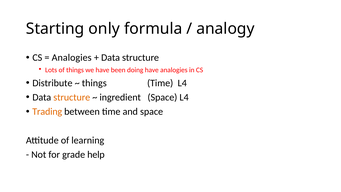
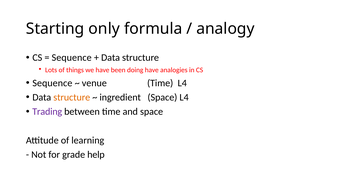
Analogies at (72, 58): Analogies -> Sequence
Distribute at (52, 83): Distribute -> Sequence
things at (94, 83): things -> venue
Trading colour: orange -> purple
